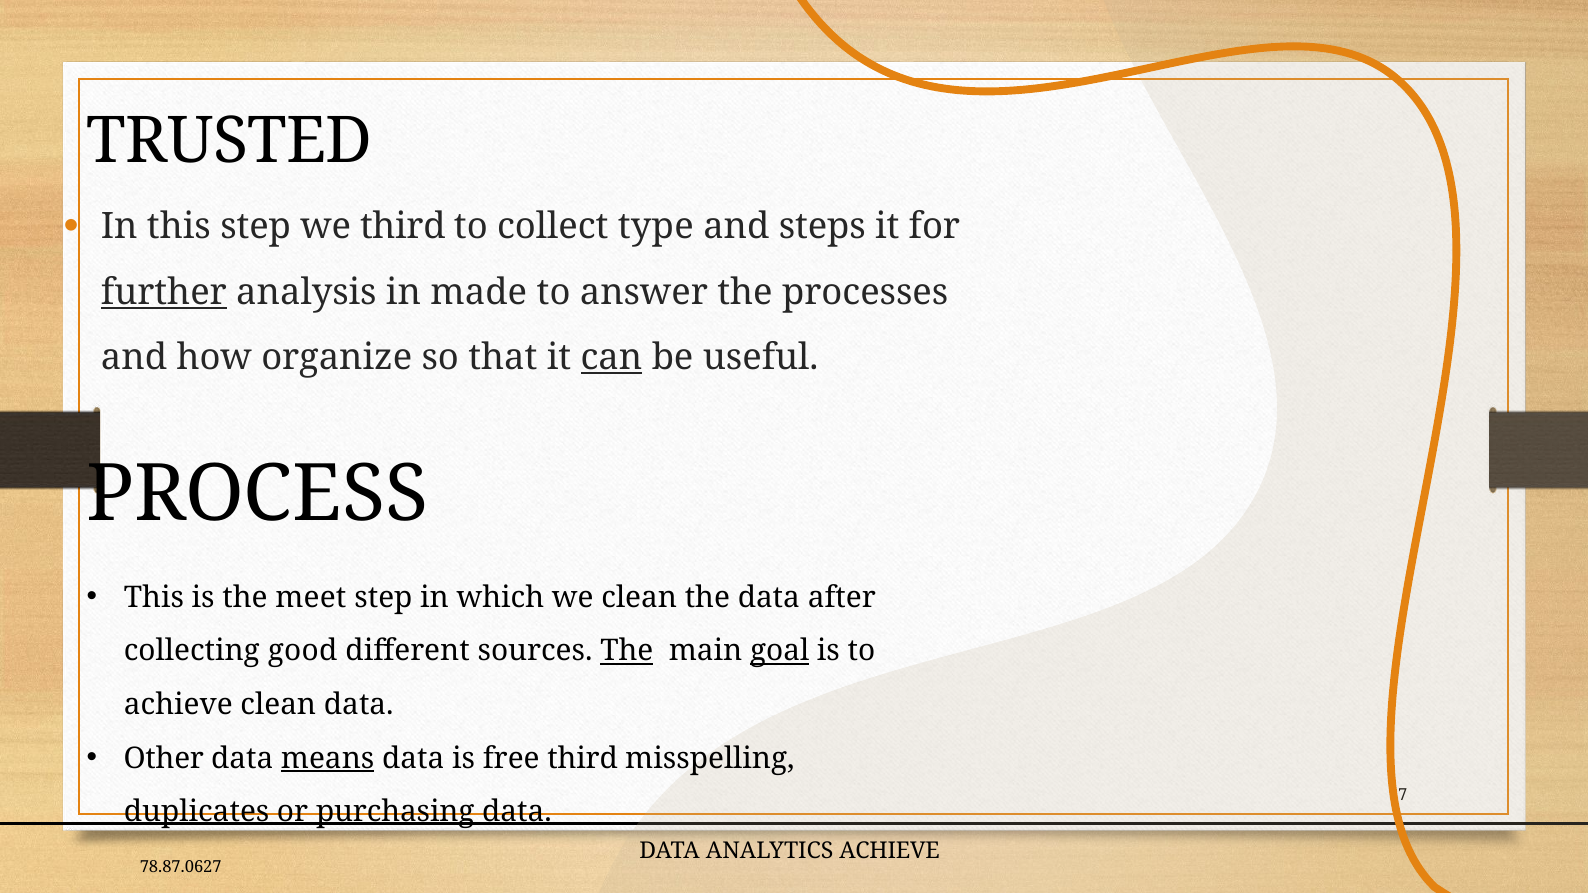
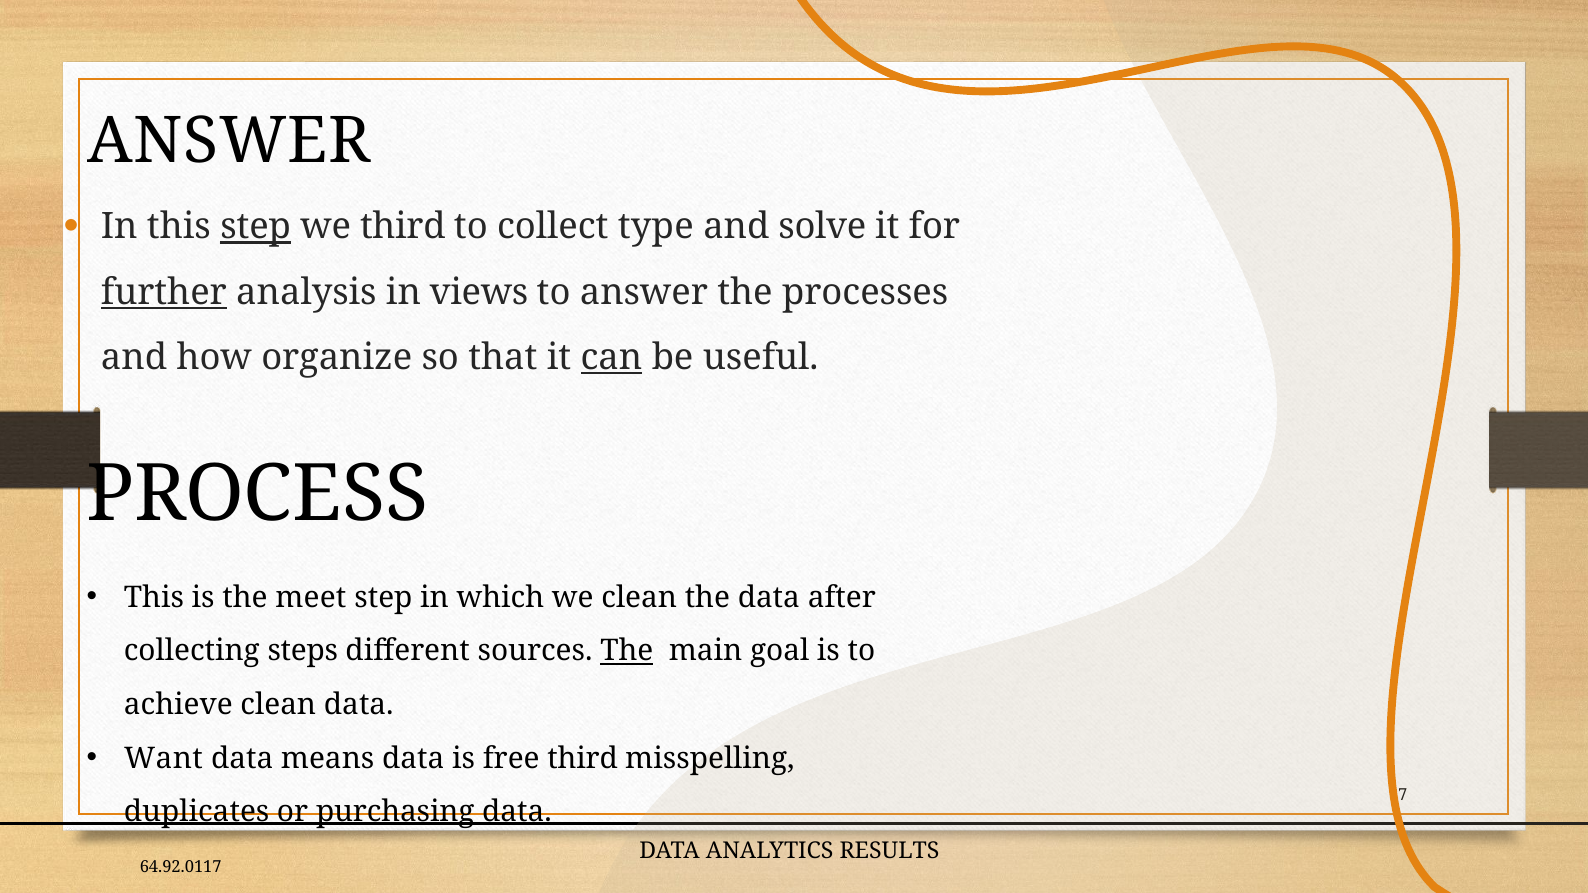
TRUSTED at (230, 141): TRUSTED -> ANSWER
step at (256, 227) underline: none -> present
steps: steps -> solve
made: made -> views
good: good -> steps
goal underline: present -> none
Other: Other -> Want
means underline: present -> none
ANALYTICS ACHIEVE: ACHIEVE -> RESULTS
78.87.0627: 78.87.0627 -> 64.92.0117
